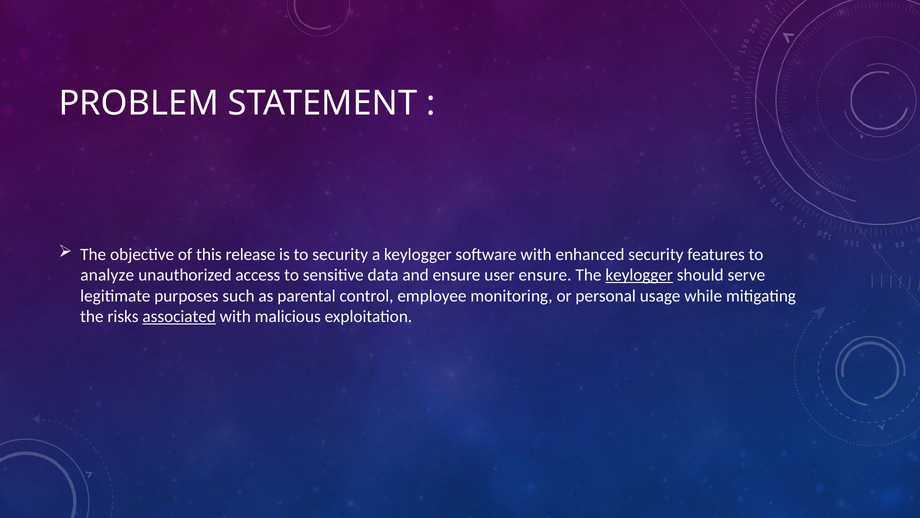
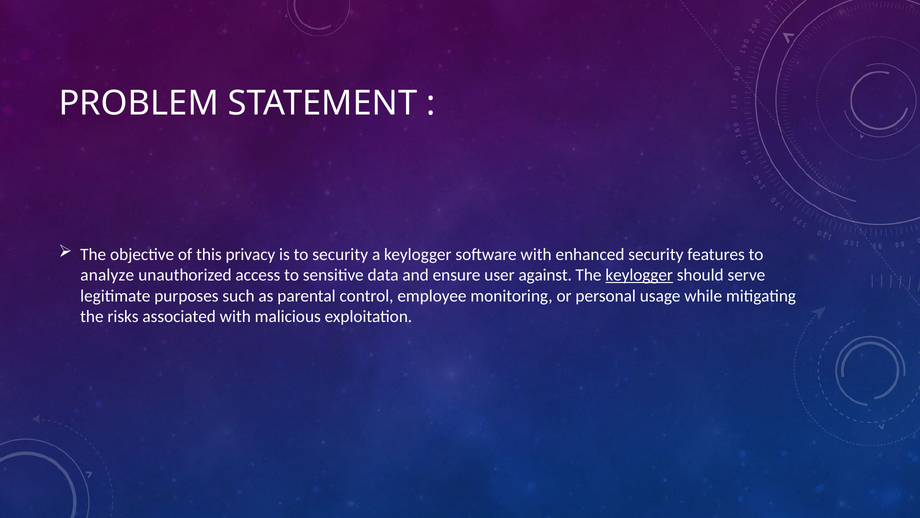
release: release -> privacy
user ensure: ensure -> against
associated underline: present -> none
